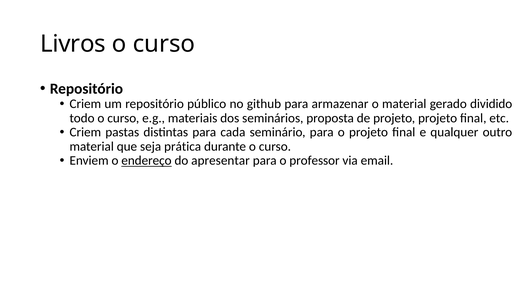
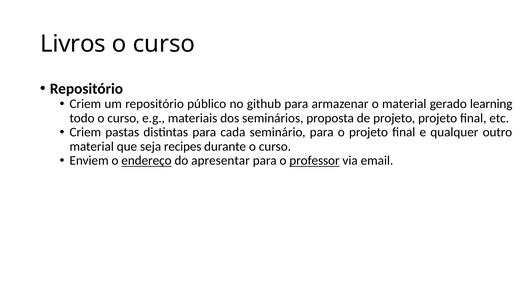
dividido: dividido -> learning
prática: prática -> recipes
professor underline: none -> present
